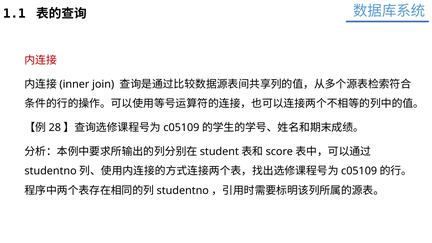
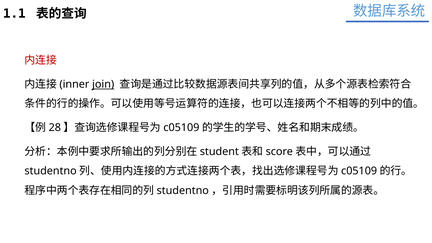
join underline: none -> present
